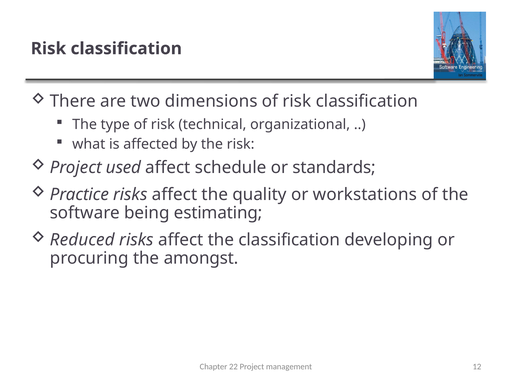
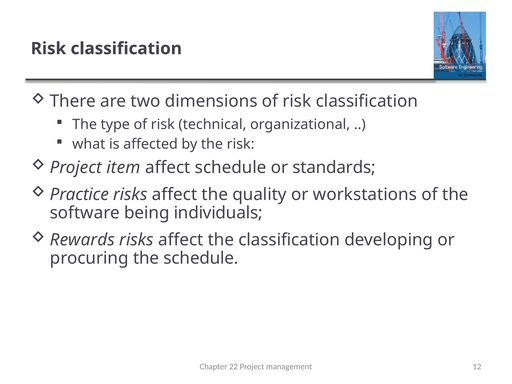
used: used -> item
estimating: estimating -> individuals
Reduced: Reduced -> Rewards
the amongst: amongst -> schedule
